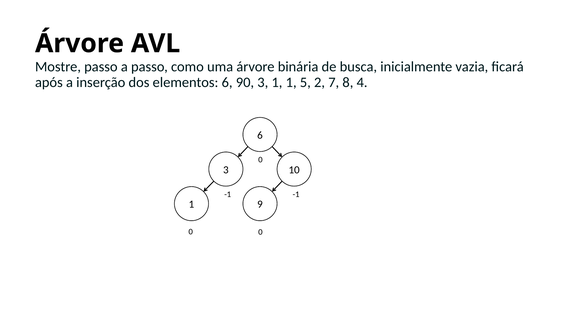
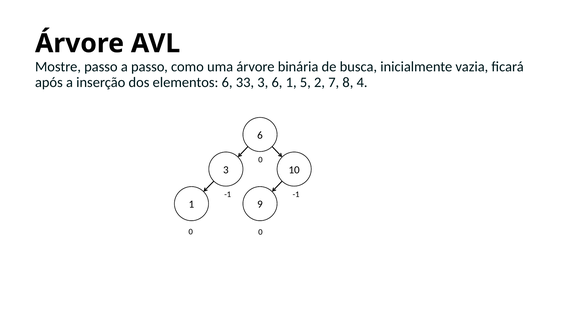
90: 90 -> 33
3 1: 1 -> 6
